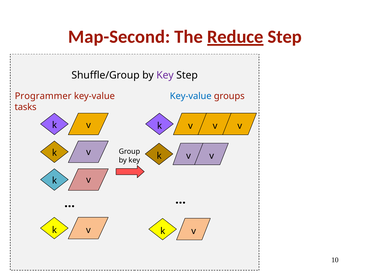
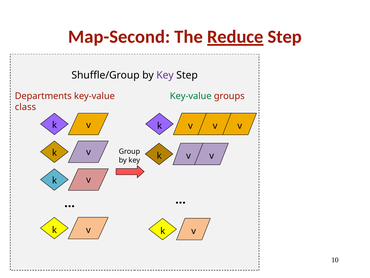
Programmer: Programmer -> Departments
Key-value at (191, 96) colour: blue -> green
tasks: tasks -> class
